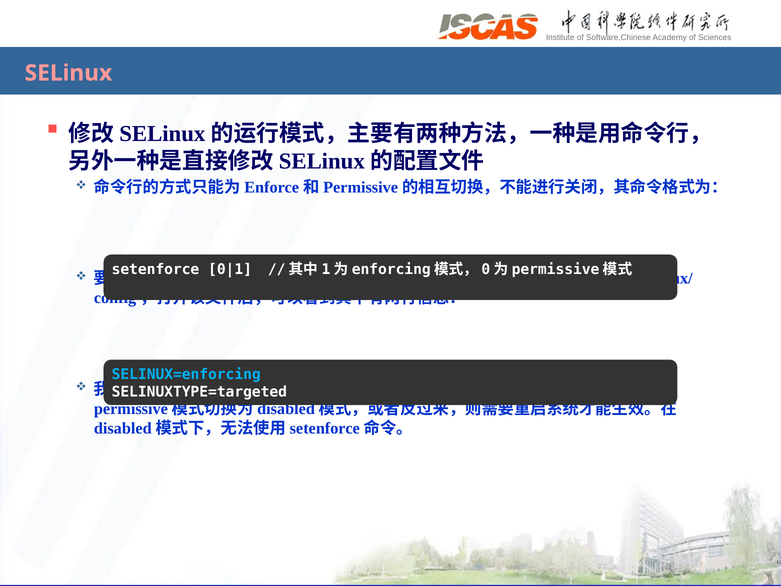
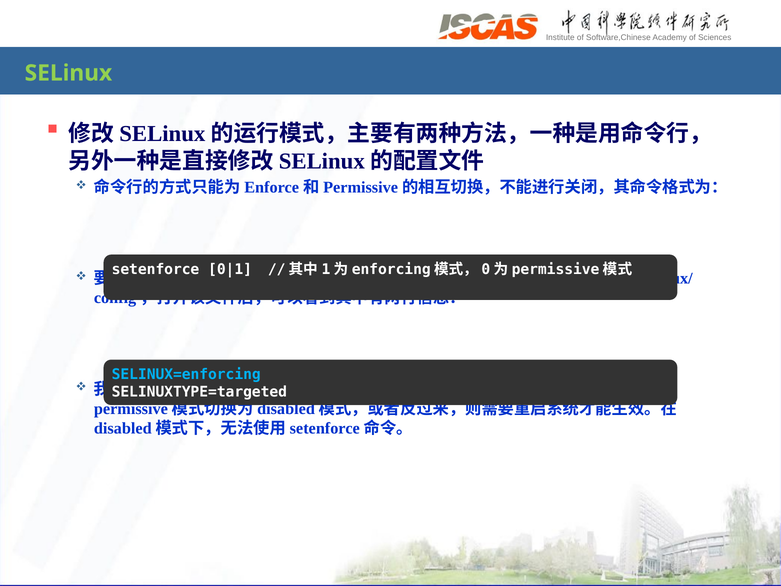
SELinux colour: pink -> light green
